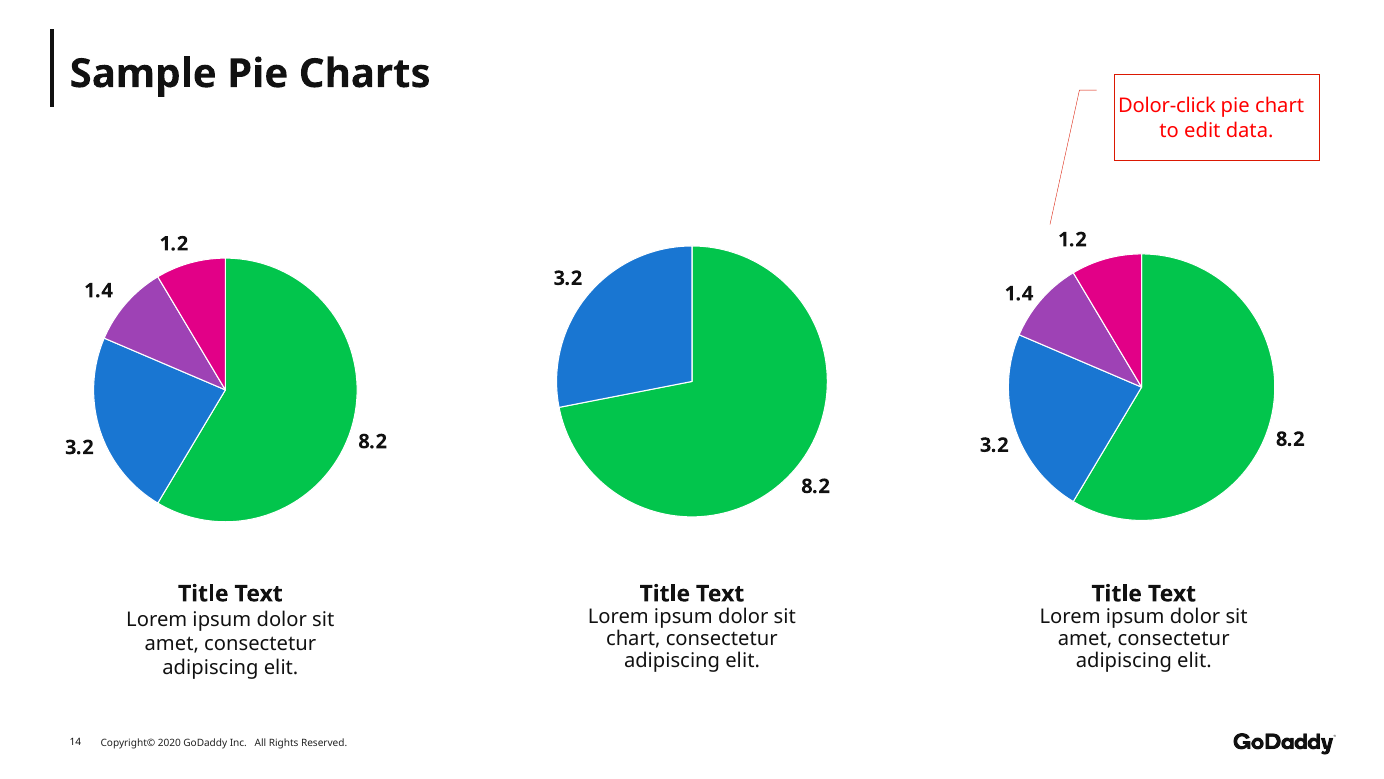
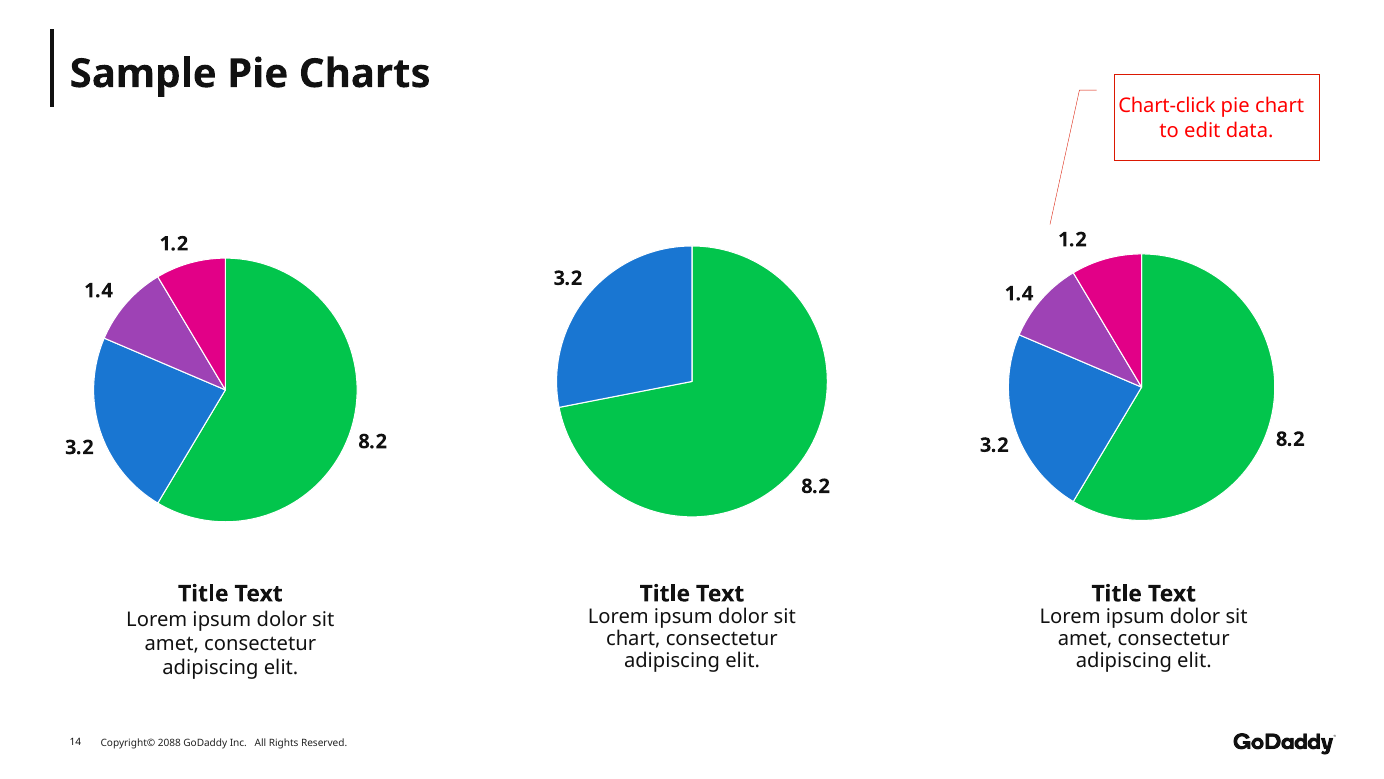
Dolor-click: Dolor-click -> Chart-click
2020: 2020 -> 2088
